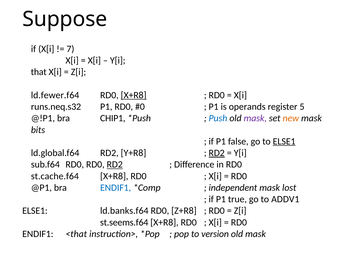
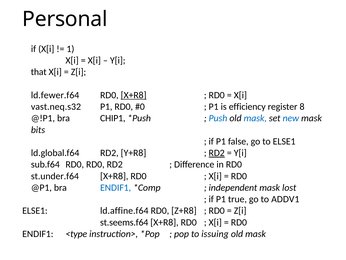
Suppose: Suppose -> Personal
7: 7 -> 1
runs.neq.s32: runs.neq.s32 -> vast.neq.s32
operands: operands -> efficiency
5: 5 -> 8
mask at (255, 118) colour: purple -> blue
new colour: orange -> blue
ELSE1 at (284, 141) underline: present -> none
RD2 at (115, 164) underline: present -> none
st.cache.f64: st.cache.f64 -> st.under.f64
ld.banks.f64: ld.banks.f64 -> ld.affine.f64
<that: <that -> <type
version: version -> issuing
